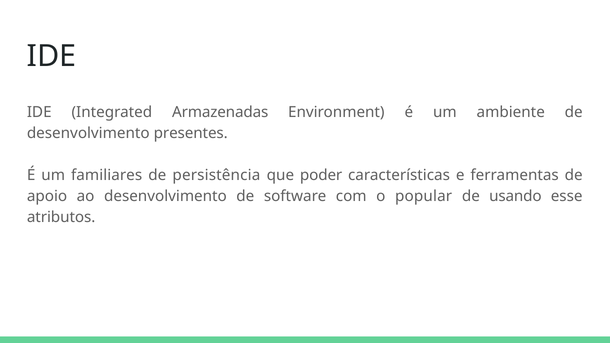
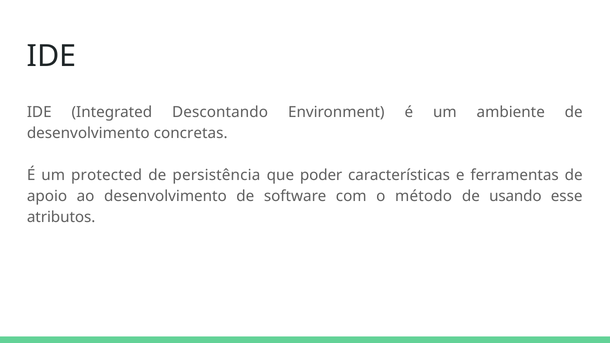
Armazenadas: Armazenadas -> Descontando
presentes: presentes -> concretas
familiares: familiares -> protected
popular: popular -> método
